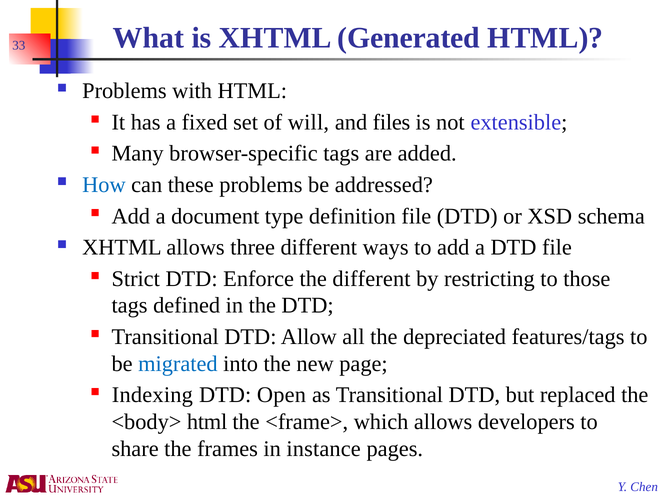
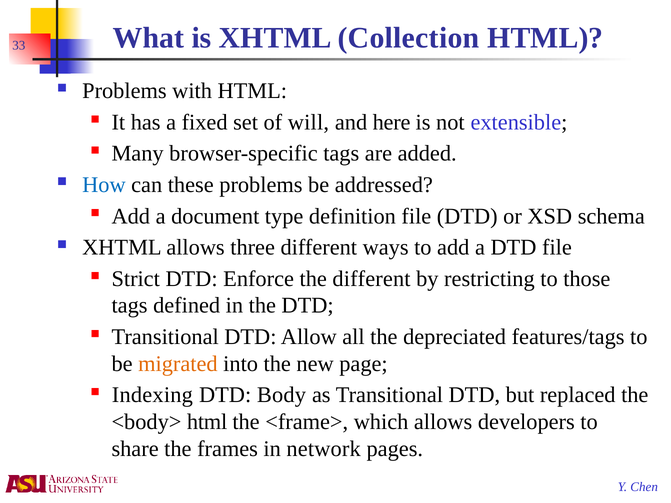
Generated: Generated -> Collection
files: files -> here
migrated colour: blue -> orange
Open: Open -> Body
instance: instance -> network
